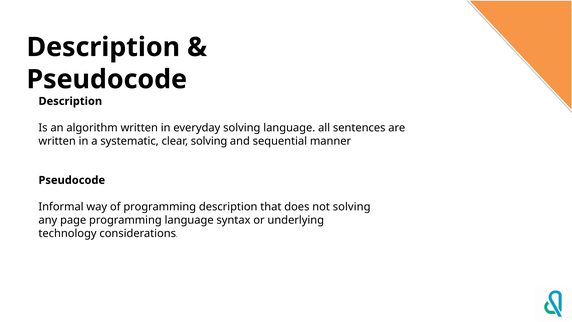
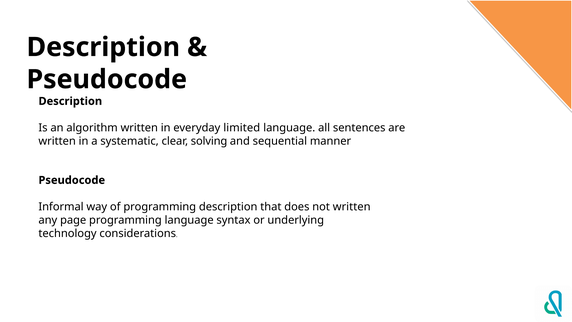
everyday solving: solving -> limited
not solving: solving -> written
